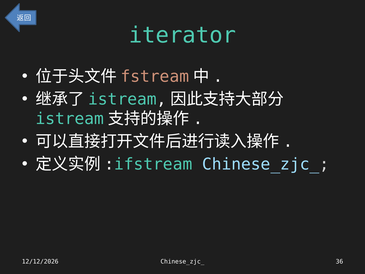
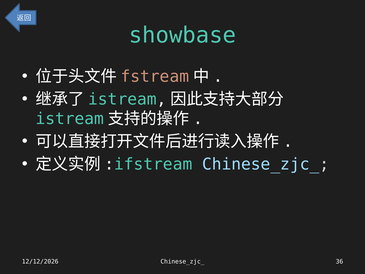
iterator: iterator -> showbase
